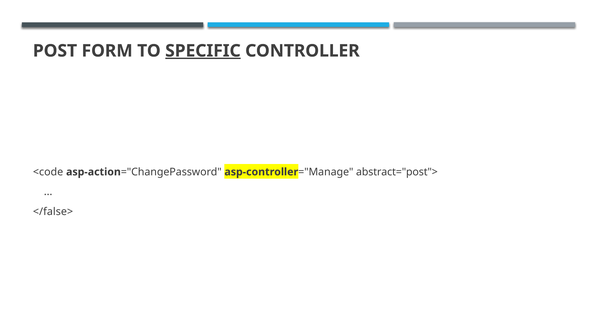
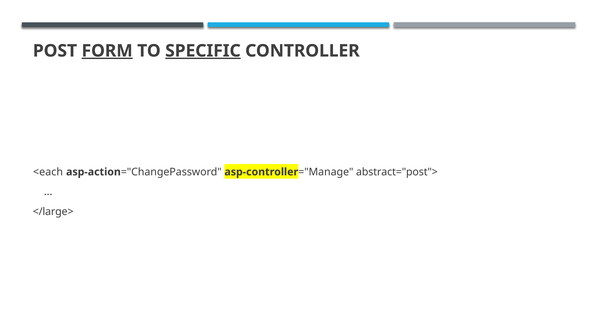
FORM underline: none -> present
<code: <code -> <each
</false>: </false> -> </large>
